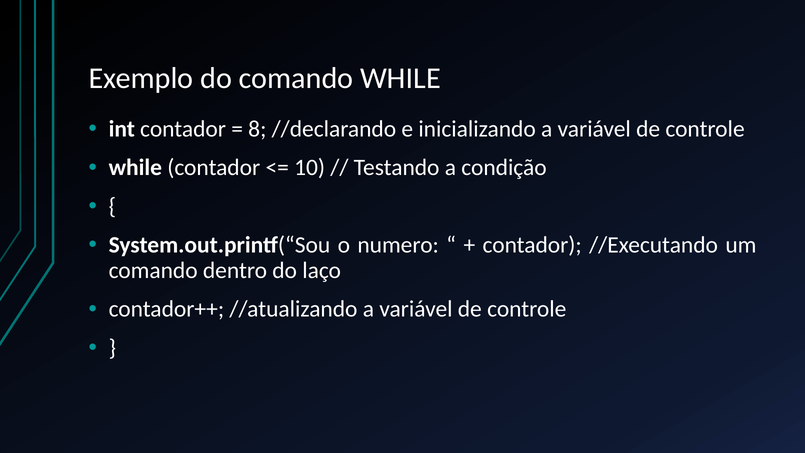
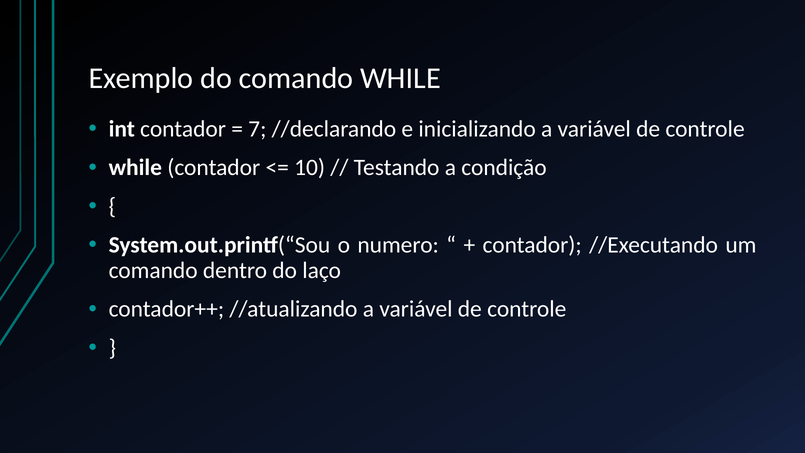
8: 8 -> 7
